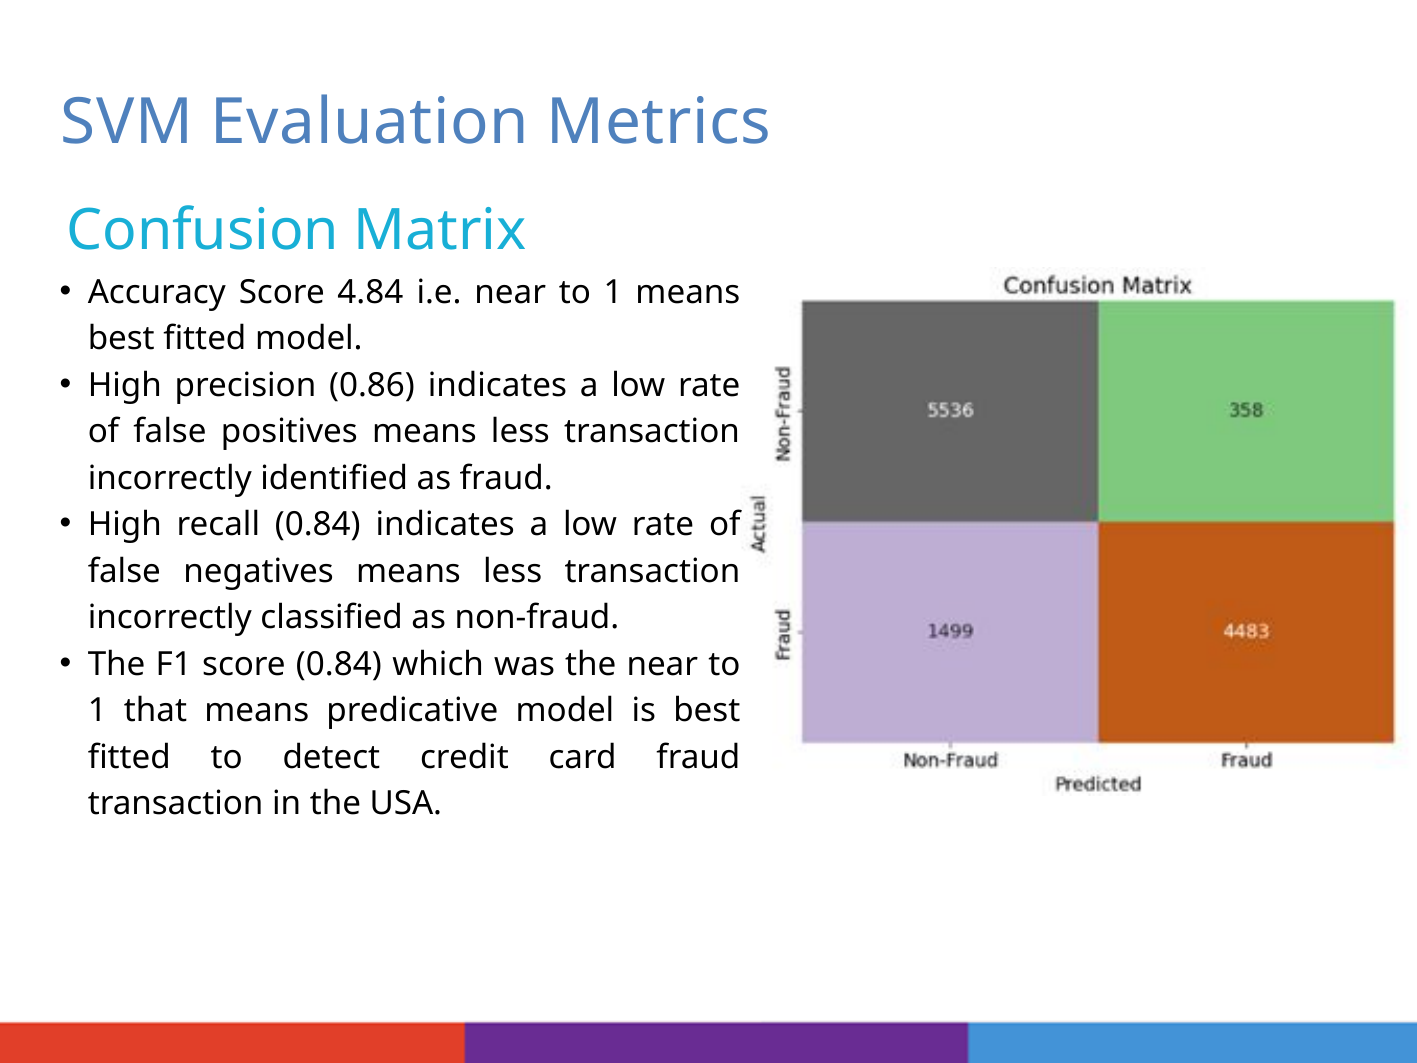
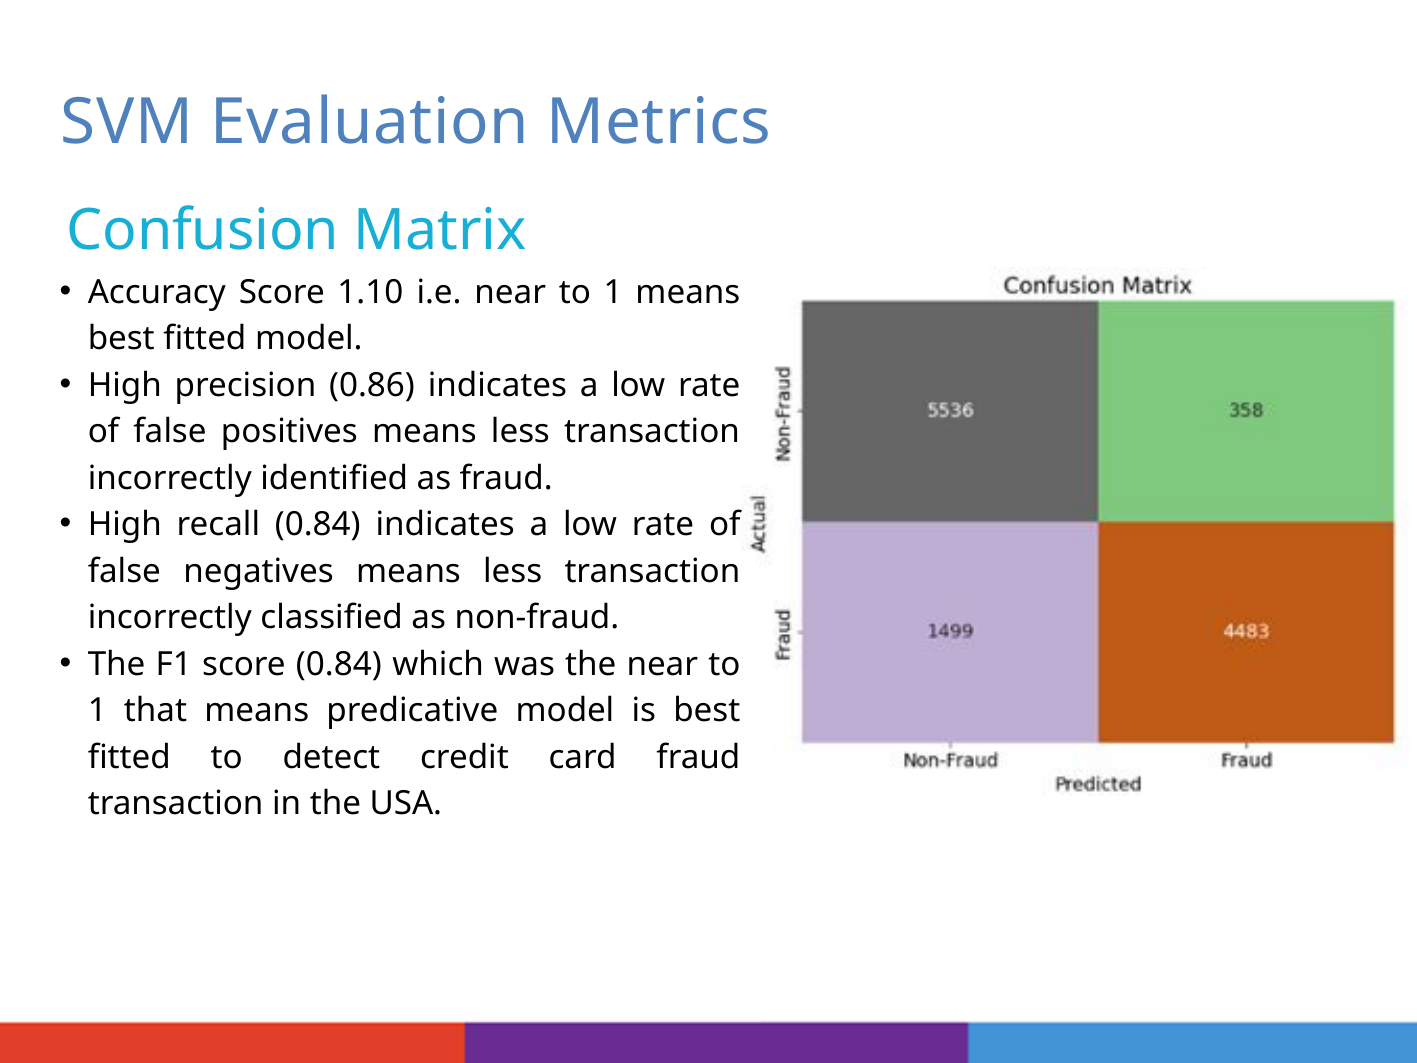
4.84: 4.84 -> 1.10
